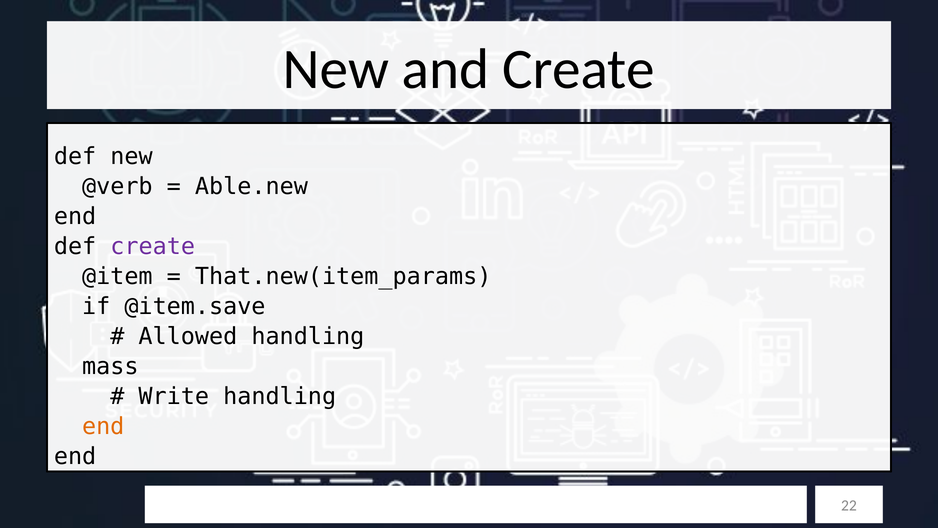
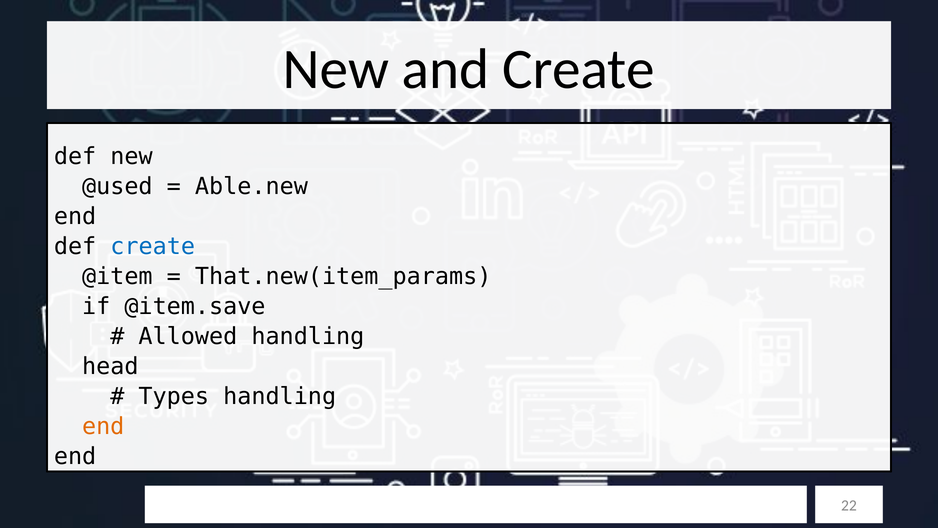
@verb: @verb -> @used
create at (153, 246) colour: purple -> blue
mass: mass -> head
Write: Write -> Types
